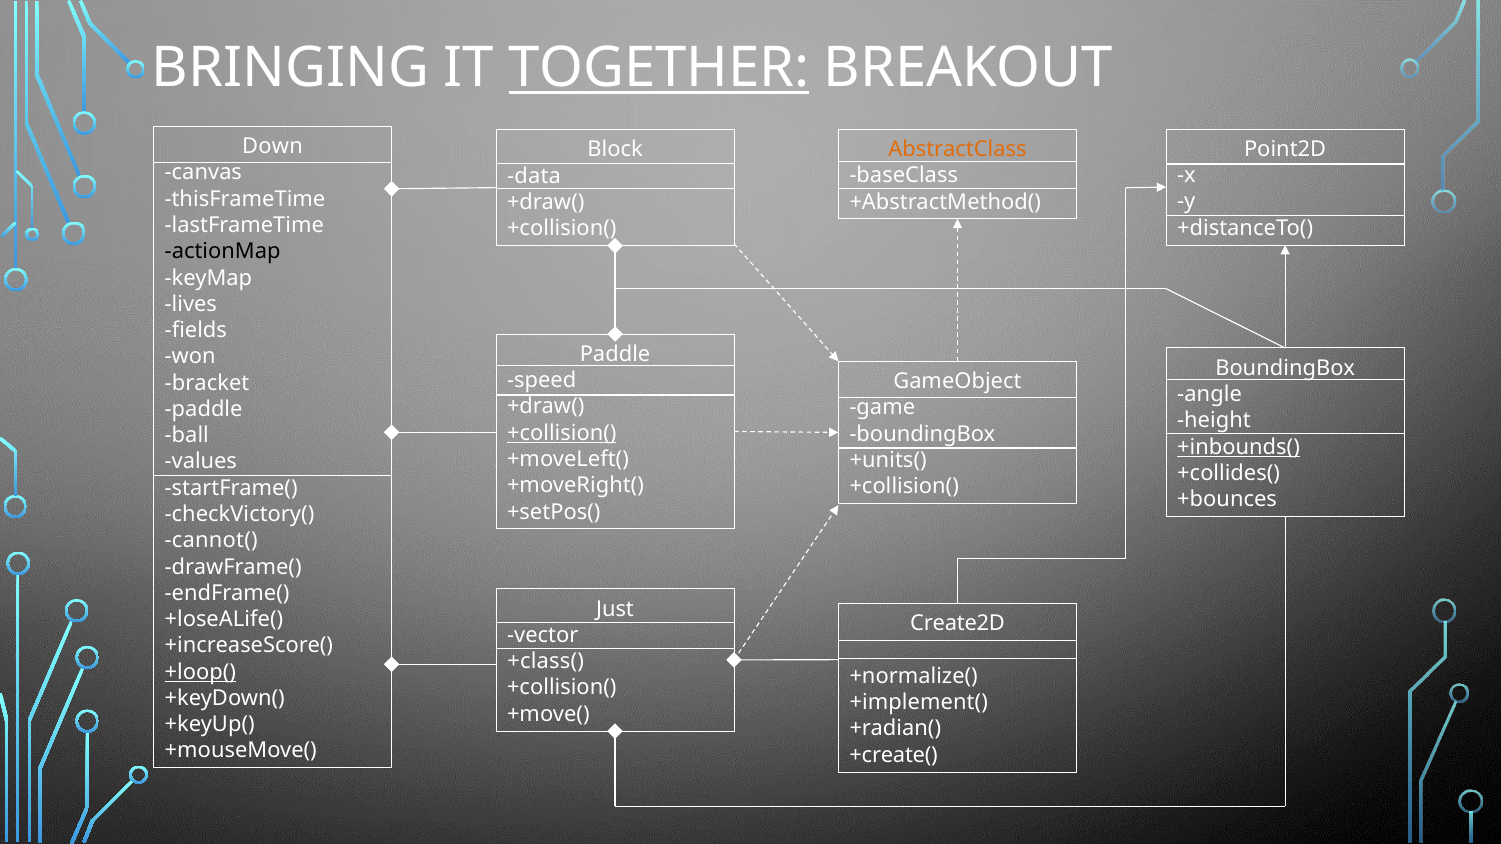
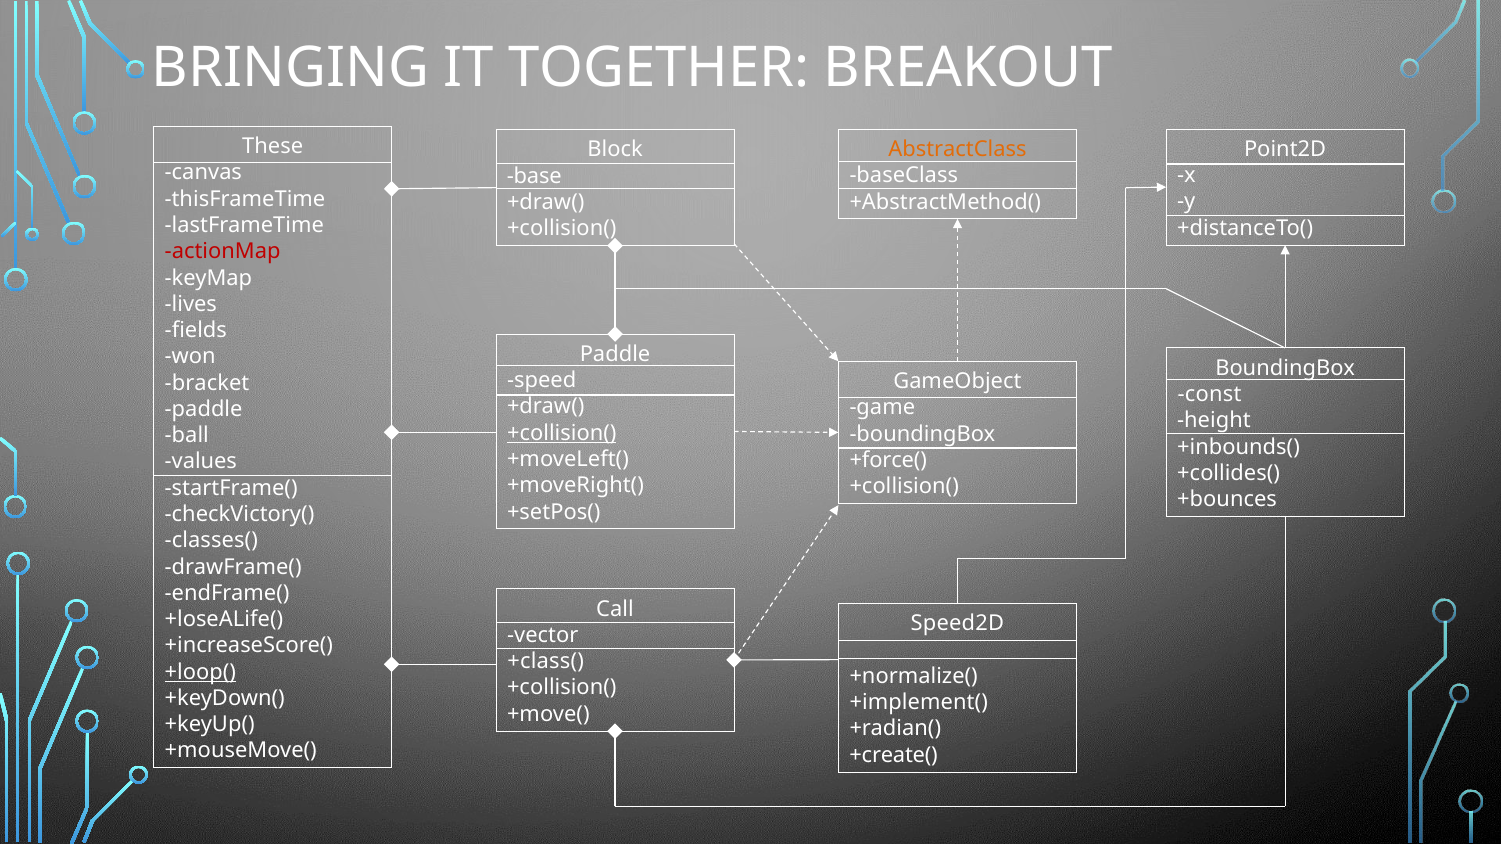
TOGETHER underline: present -> none
Down: Down -> These
data: data -> base
actionMap colour: black -> red
angle: angle -> const
+inbounds( underline: present -> none
+units(: +units( -> +force(
cannot(: cannot( -> classes(
Just: Just -> Call
Create2D: Create2D -> Speed2D
